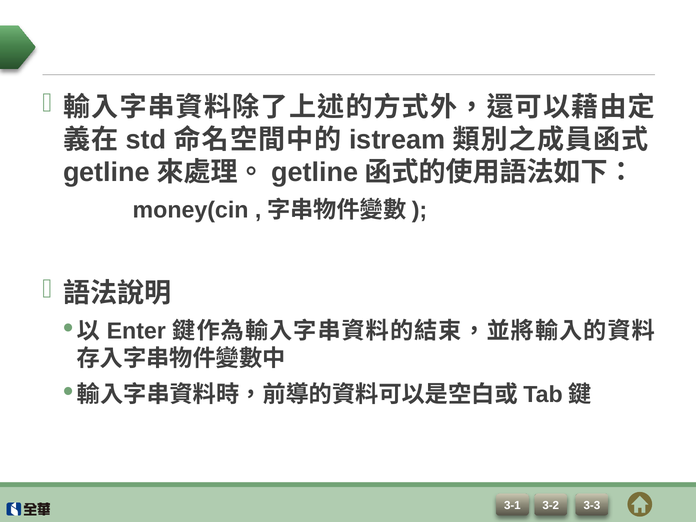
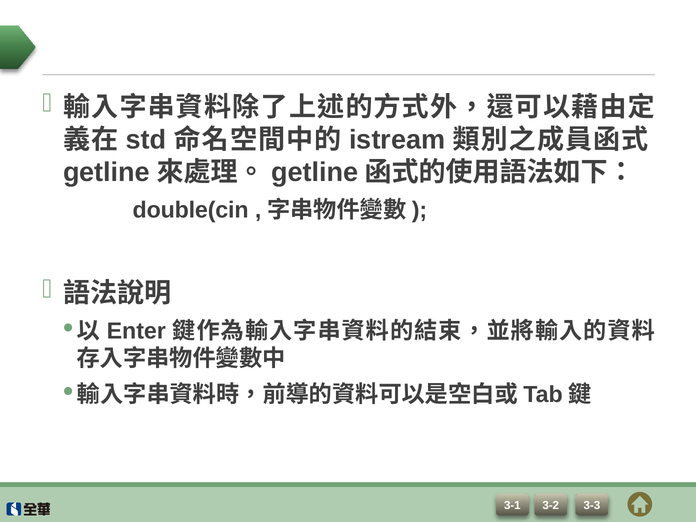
money(cin: money(cin -> double(cin
